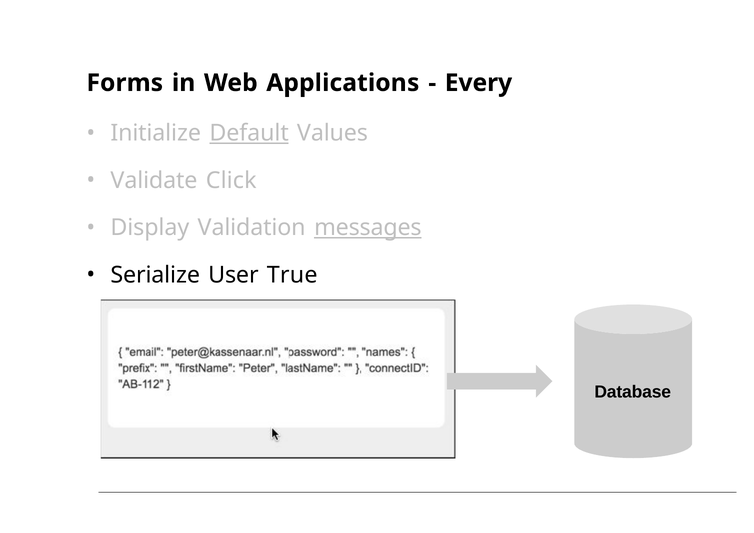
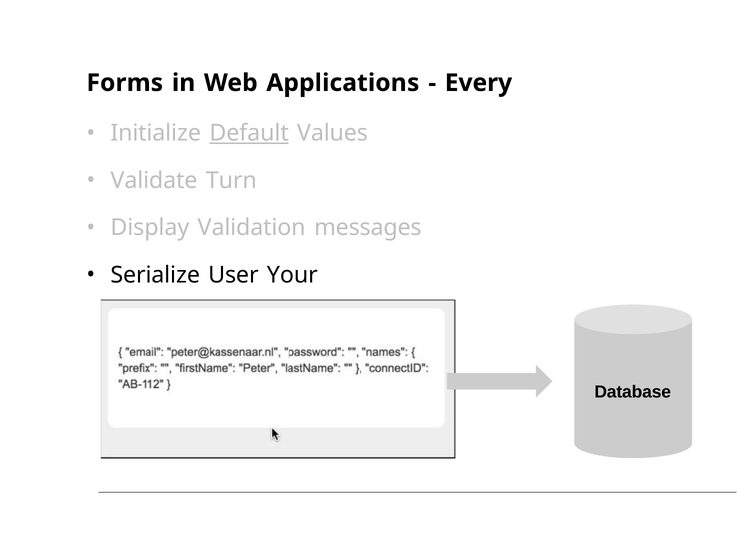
Click: Click -> Turn
messages underline: present -> none
True: True -> Your
